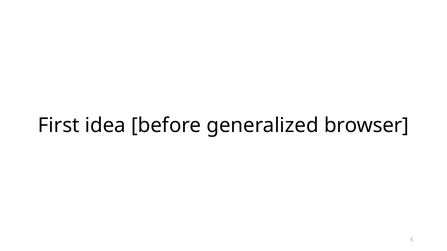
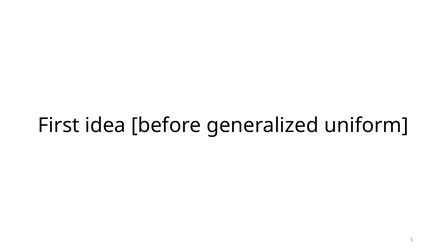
browser: browser -> uniform
